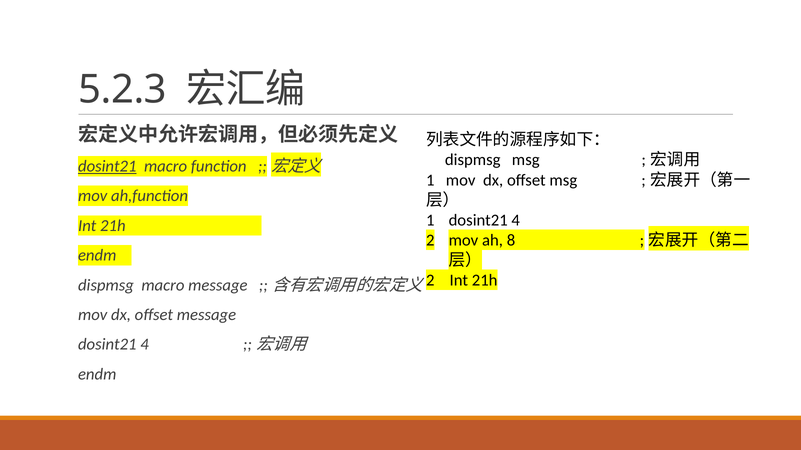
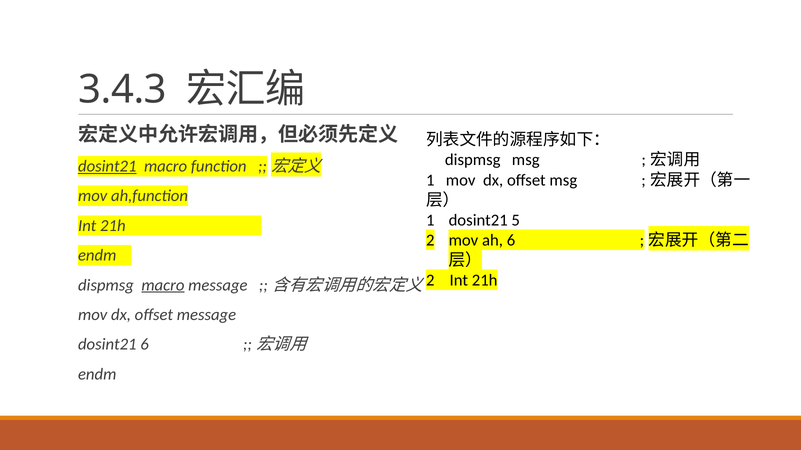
5.2.3: 5.2.3 -> 3.4.3
1 dosint21 4: 4 -> 5
ah 8: 8 -> 6
macro at (163, 285) underline: none -> present
4 at (145, 345): 4 -> 6
